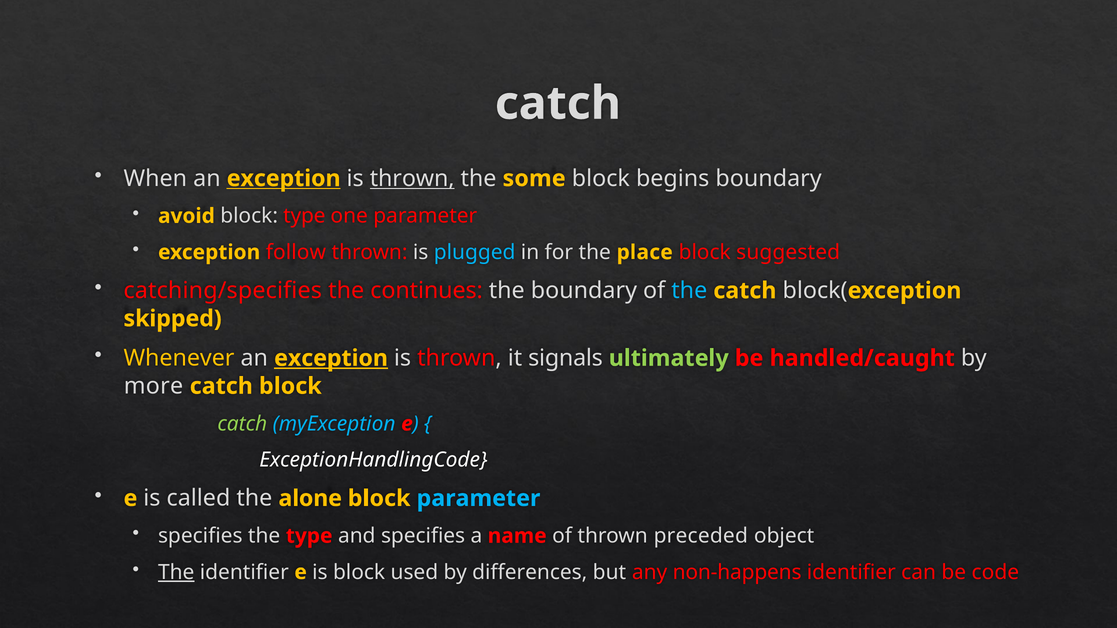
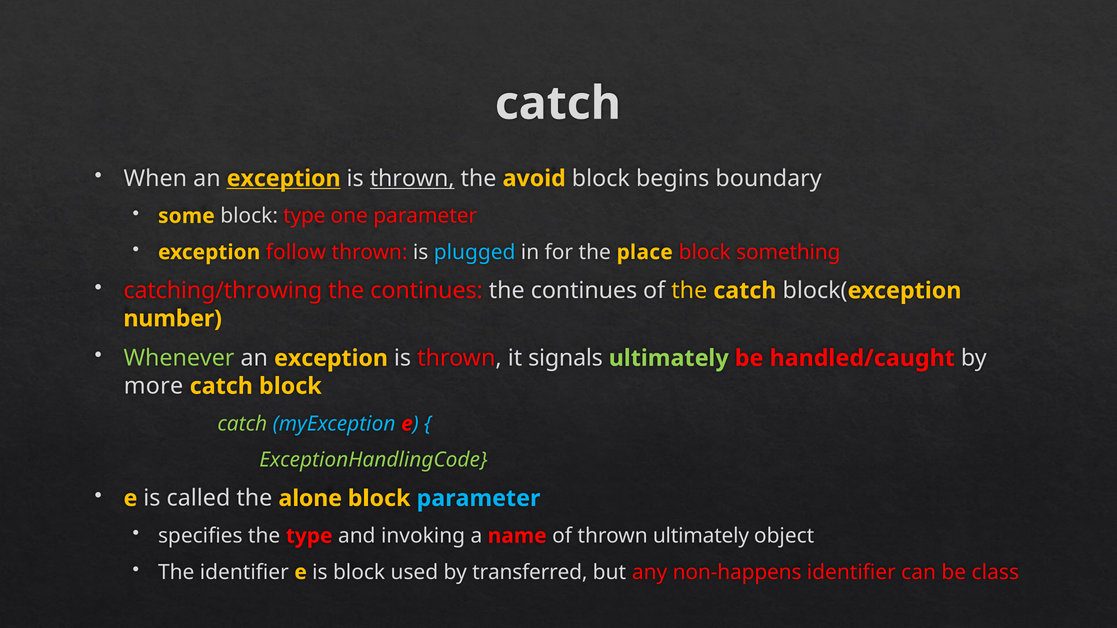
some: some -> avoid
avoid: avoid -> some
suggested: suggested -> something
catching/specifies: catching/specifies -> catching/throwing
boundary at (584, 291): boundary -> continues
the at (689, 291) colour: light blue -> yellow
skipped: skipped -> number
Whenever colour: yellow -> light green
exception at (331, 358) underline: present -> none
ExceptionHandlingCode colour: white -> light green
and specifies: specifies -> invoking
thrown preceded: preceded -> ultimately
The at (176, 572) underline: present -> none
differences: differences -> transferred
code: code -> class
